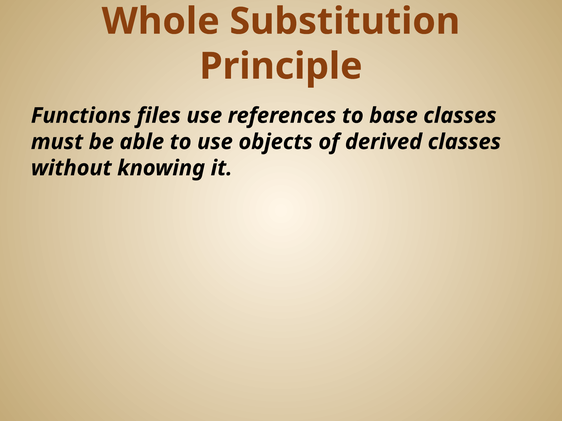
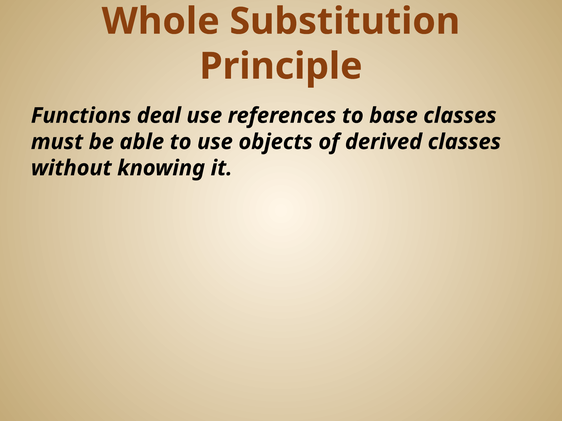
files: files -> deal
